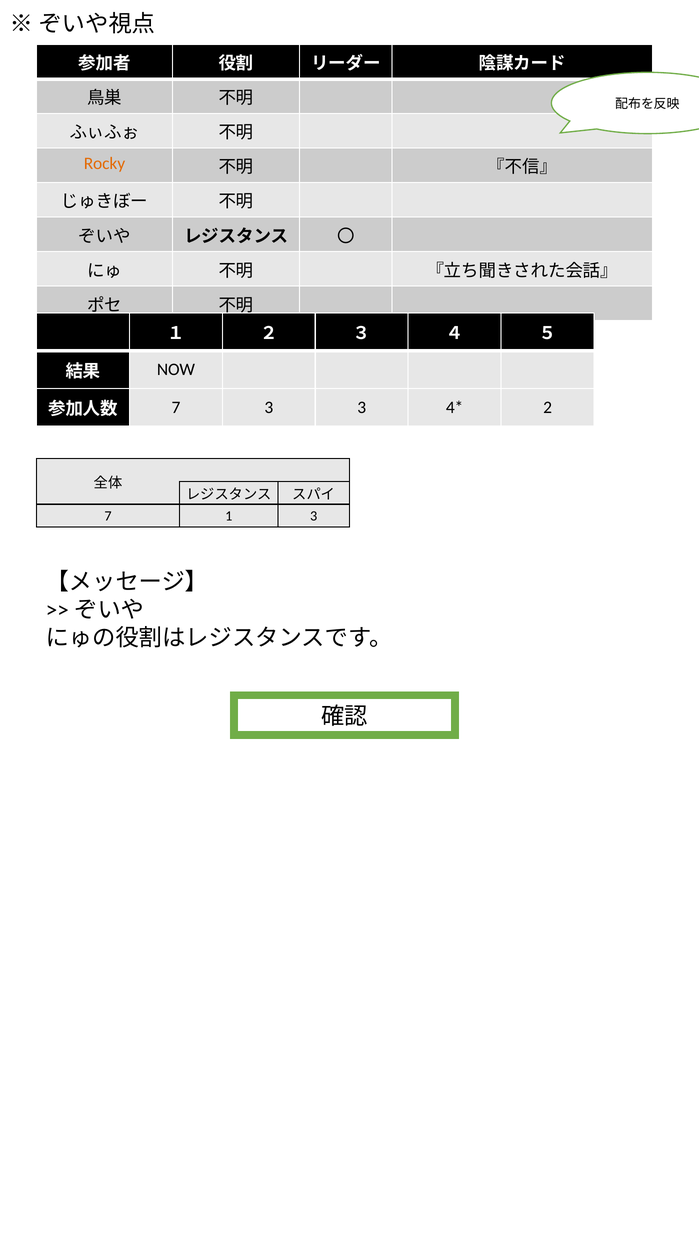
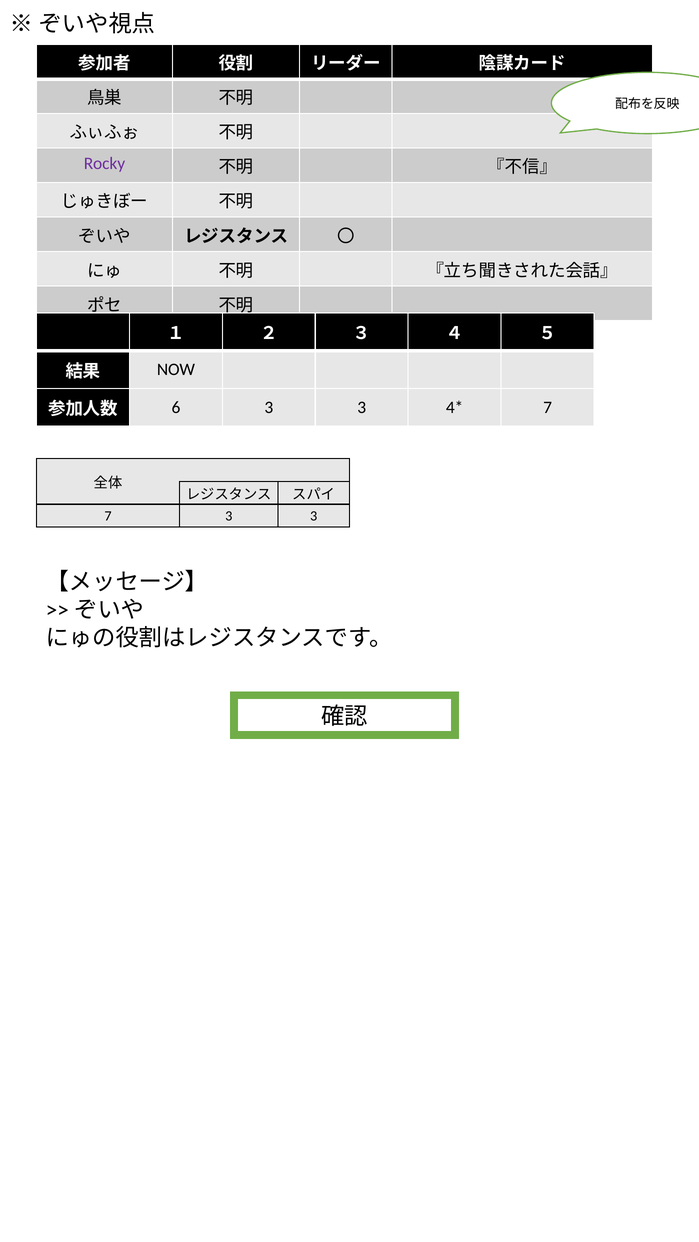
Rocky colour: orange -> purple
7 at (176, 408): 7 -> 6
2 at (548, 408): 2 -> 7
7 1: 1 -> 3
